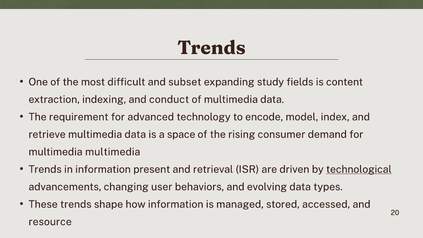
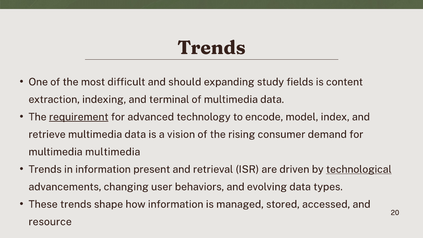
subset: subset -> should
conduct: conduct -> terminal
requirement underline: none -> present
space: space -> vision
